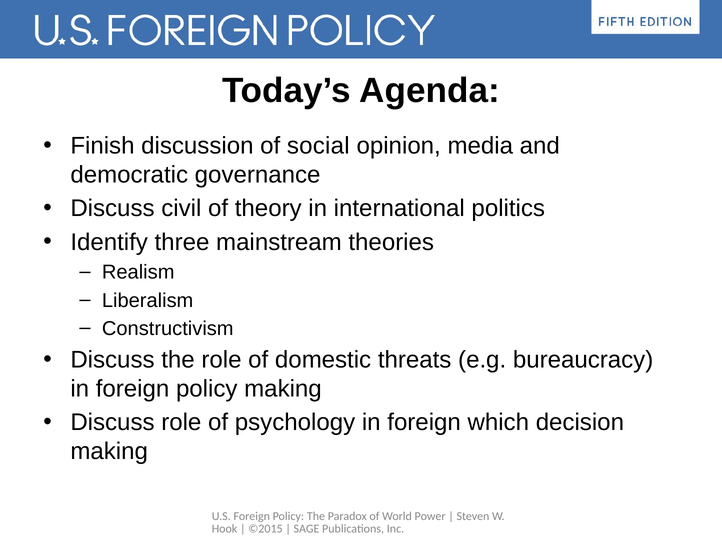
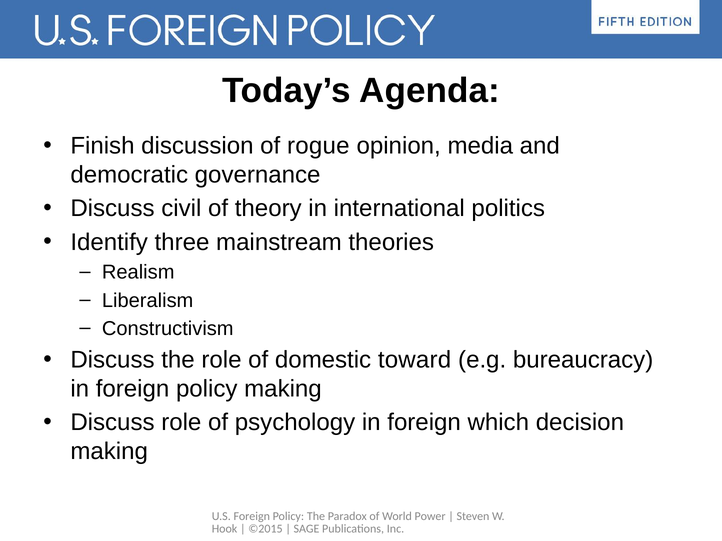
social: social -> rogue
threats: threats -> toward
